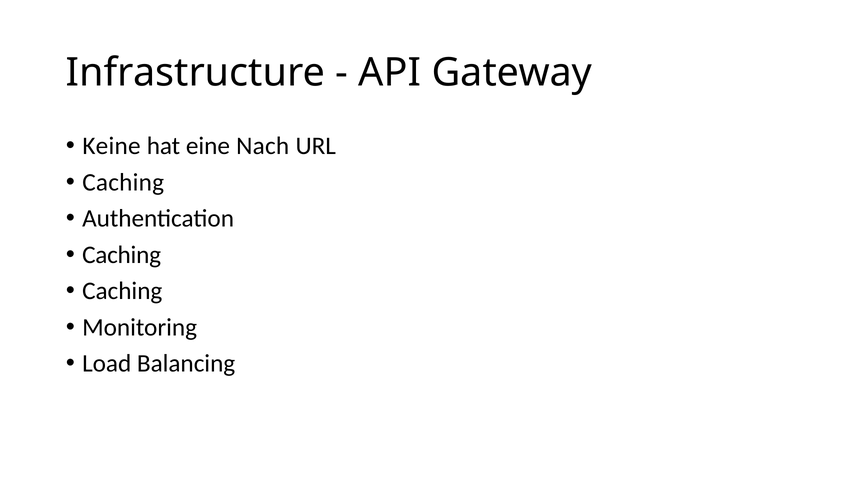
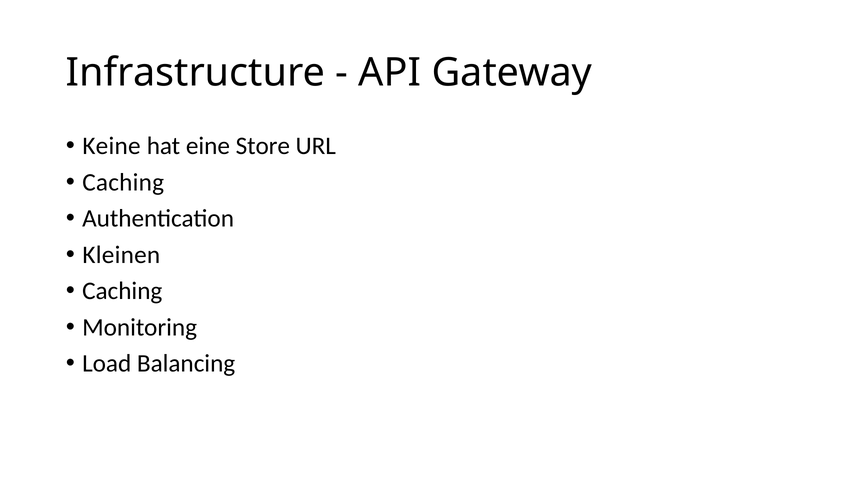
Nach: Nach -> Store
Caching at (122, 255): Caching -> Kleinen
